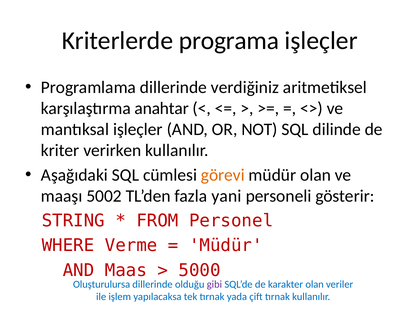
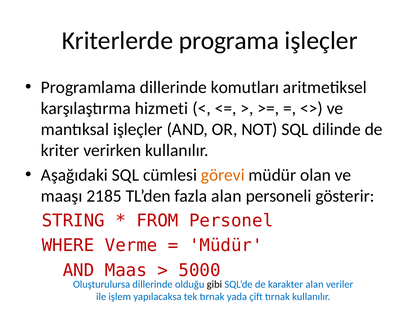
verdiğiniz: verdiğiniz -> komutları
anahtar: anahtar -> hizmeti
5002: 5002 -> 2185
fazla yani: yani -> alan
gibi colour: purple -> black
karakter olan: olan -> alan
